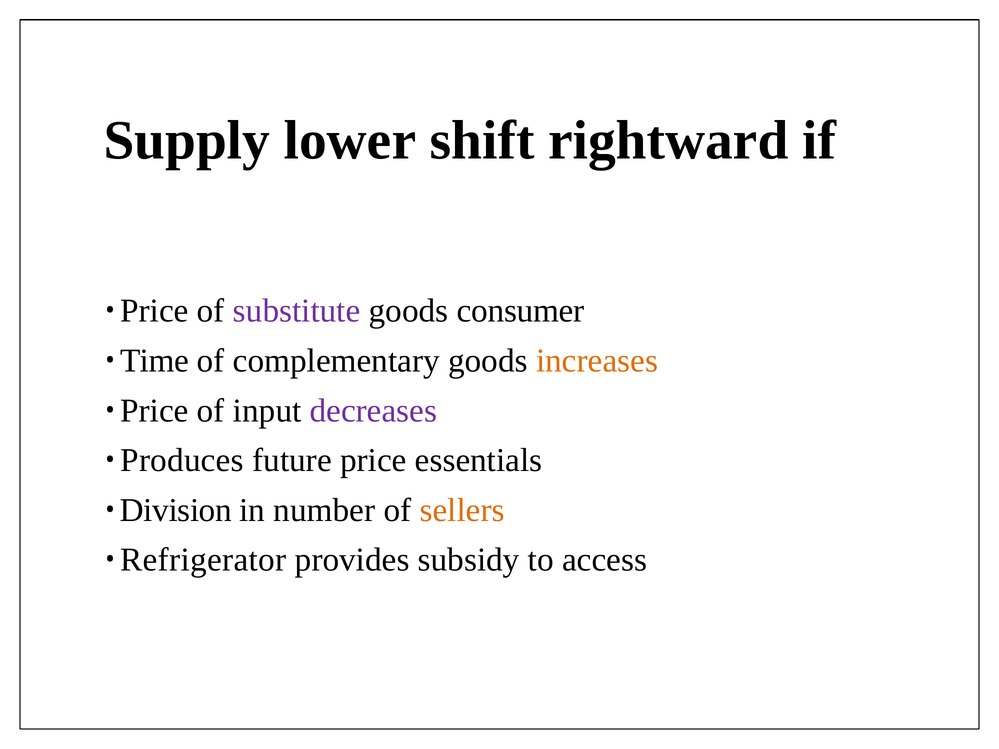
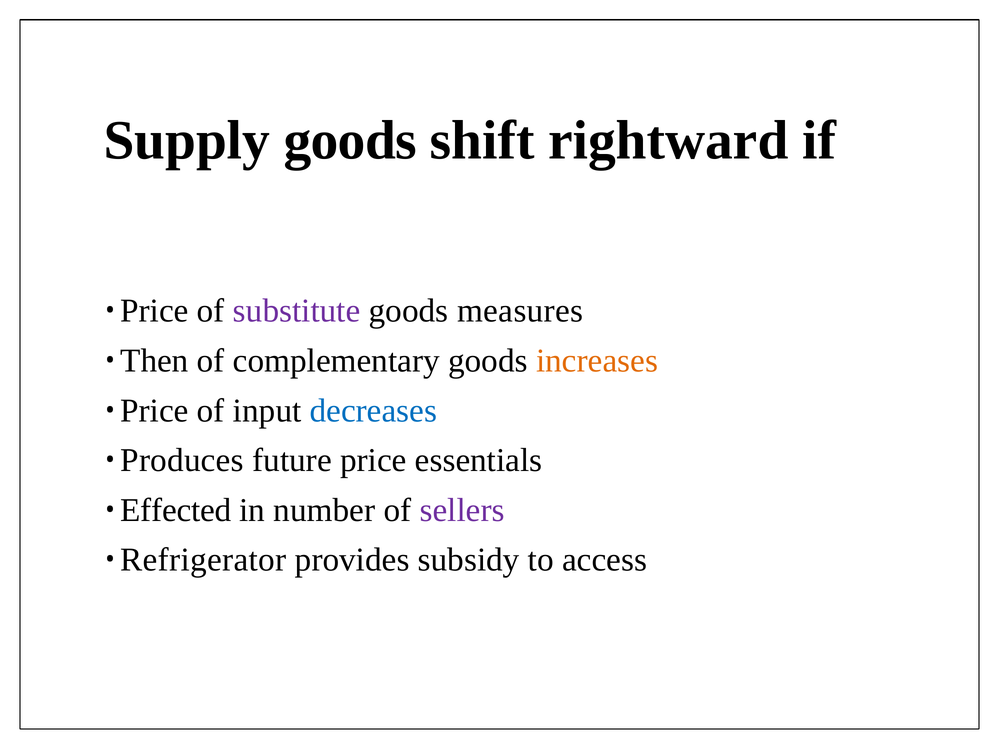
Supply lower: lower -> goods
consumer: consumer -> measures
Time: Time -> Then
decreases colour: purple -> blue
Division: Division -> Effected
sellers colour: orange -> purple
